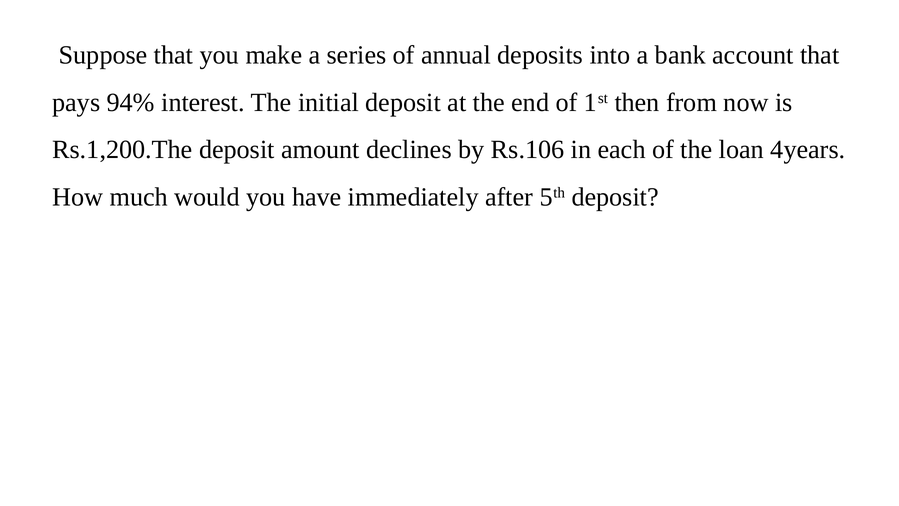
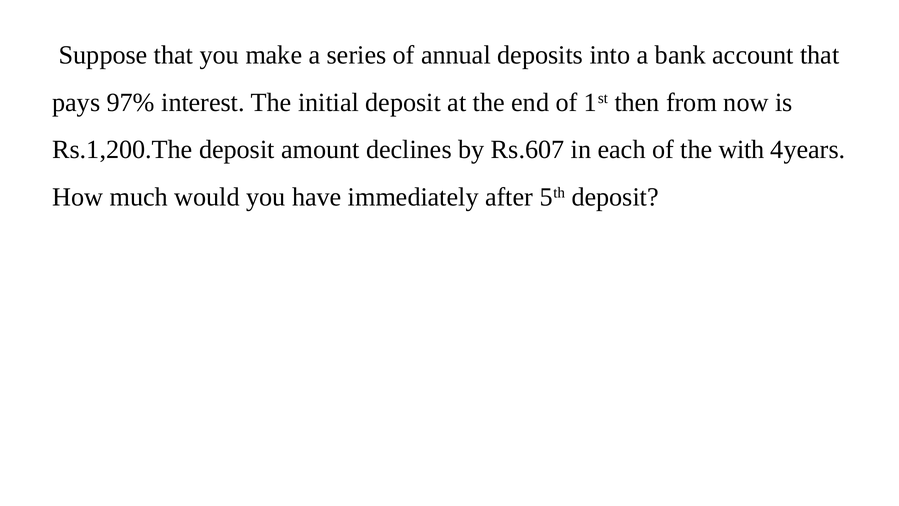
94%: 94% -> 97%
Rs.106: Rs.106 -> Rs.607
loan: loan -> with
